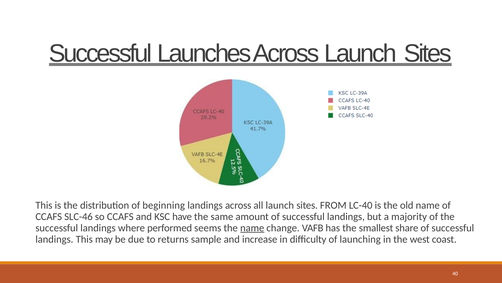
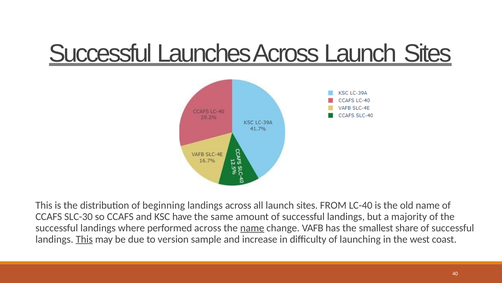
SLC-46: SLC-46 -> SLC-30
performed seems: seems -> across
This at (84, 239) underline: none -> present
returns: returns -> version
